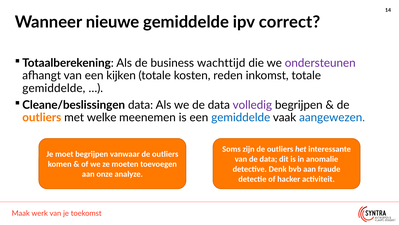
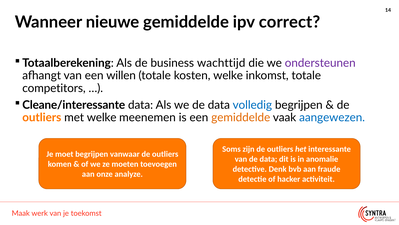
kijken: kijken -> willen
kosten reden: reden -> welke
gemiddelde at (54, 88): gemiddelde -> competitors
Cleane/beslissingen: Cleane/beslissingen -> Cleane/interessante
volledig colour: purple -> blue
gemiddelde at (241, 117) colour: blue -> orange
